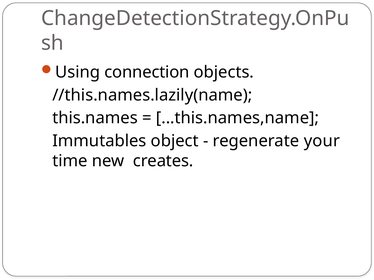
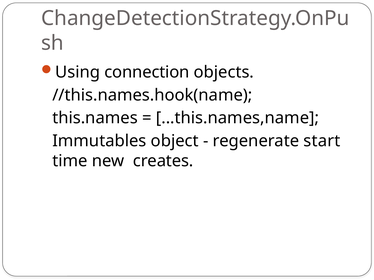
//this.names.lazily(name: //this.names.lazily(name -> //this.names.hook(name
your: your -> start
